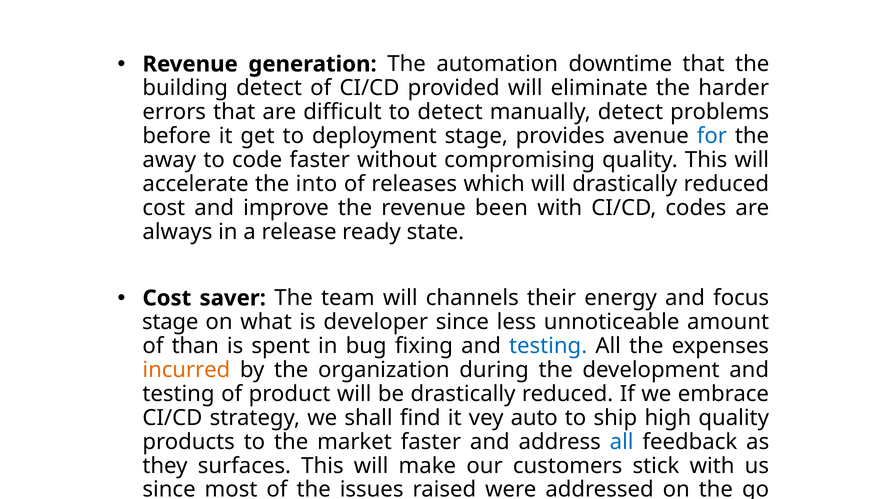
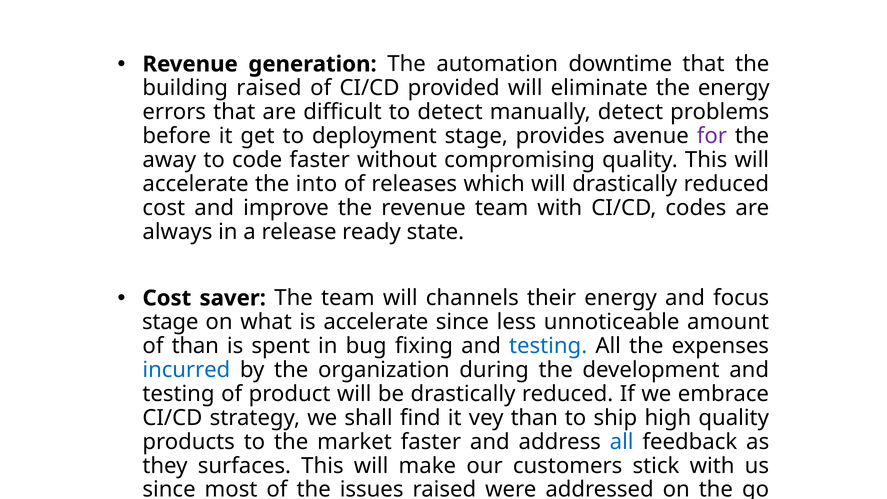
building detect: detect -> raised
the harder: harder -> energy
for colour: blue -> purple
revenue been: been -> team
is developer: developer -> accelerate
incurred colour: orange -> blue
vey auto: auto -> than
